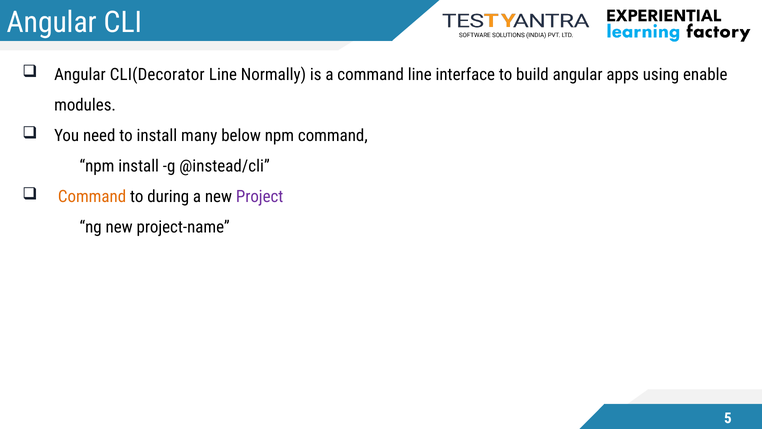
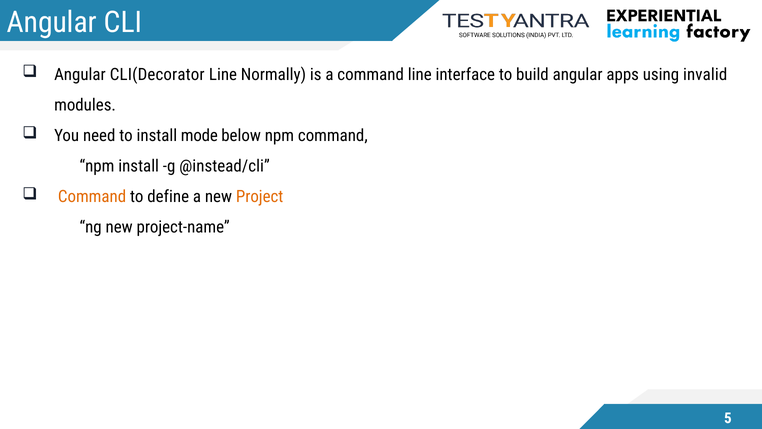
enable: enable -> invalid
many: many -> mode
during: during -> define
Project colour: purple -> orange
